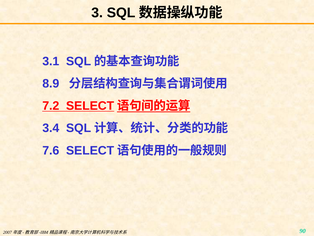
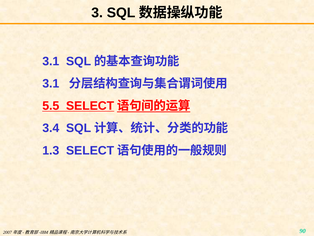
8.9 at (51, 83): 8.9 -> 3.1
7.2: 7.2 -> 5.5
7.6: 7.6 -> 1.3
